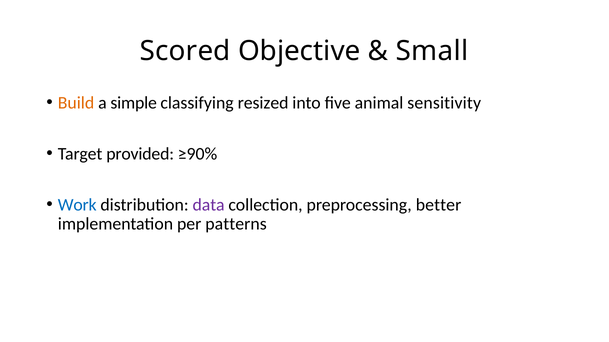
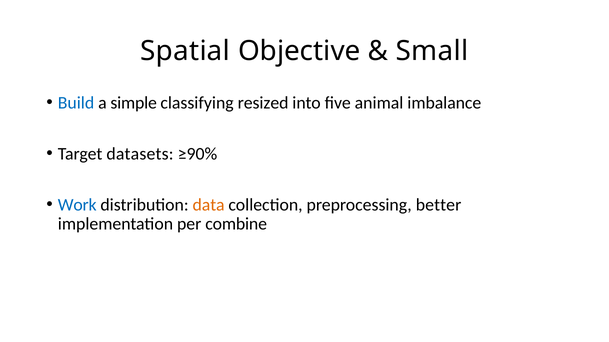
Scored: Scored -> Spatial
Build colour: orange -> blue
sensitivity: sensitivity -> imbalance
provided: provided -> datasets
data colour: purple -> orange
patterns: patterns -> combine
